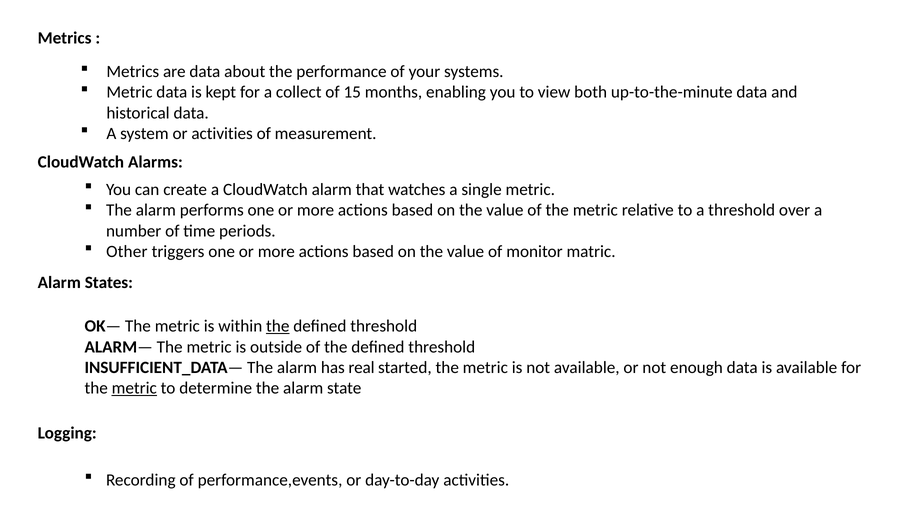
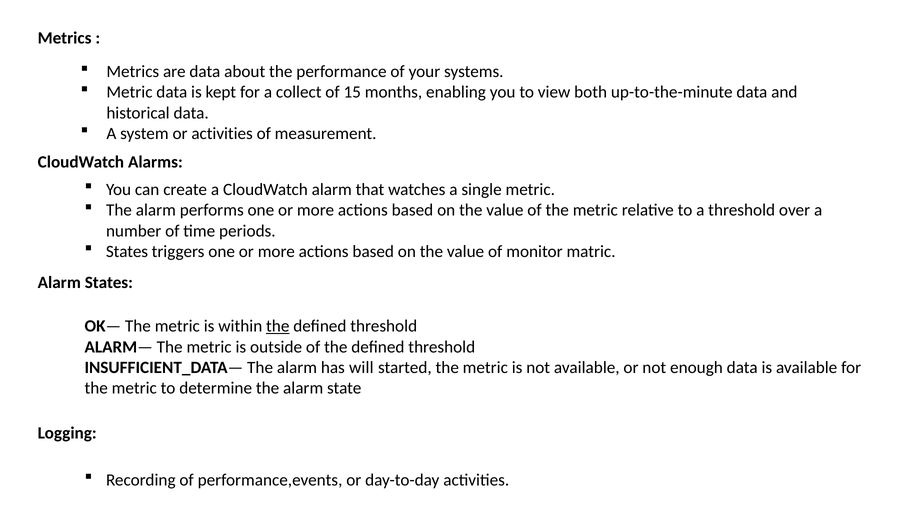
Other at (127, 251): Other -> States
real: real -> will
metric at (134, 388) underline: present -> none
